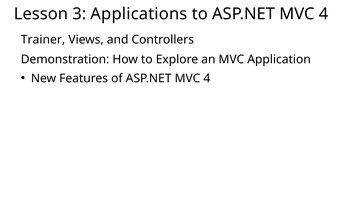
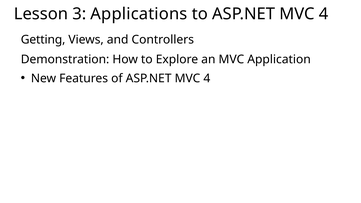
Trainer: Trainer -> Getting
